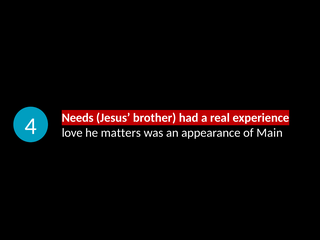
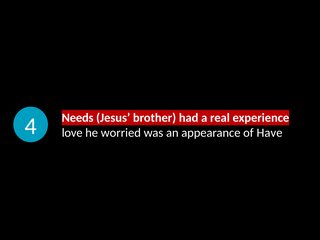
matters: matters -> worried
Main: Main -> Have
